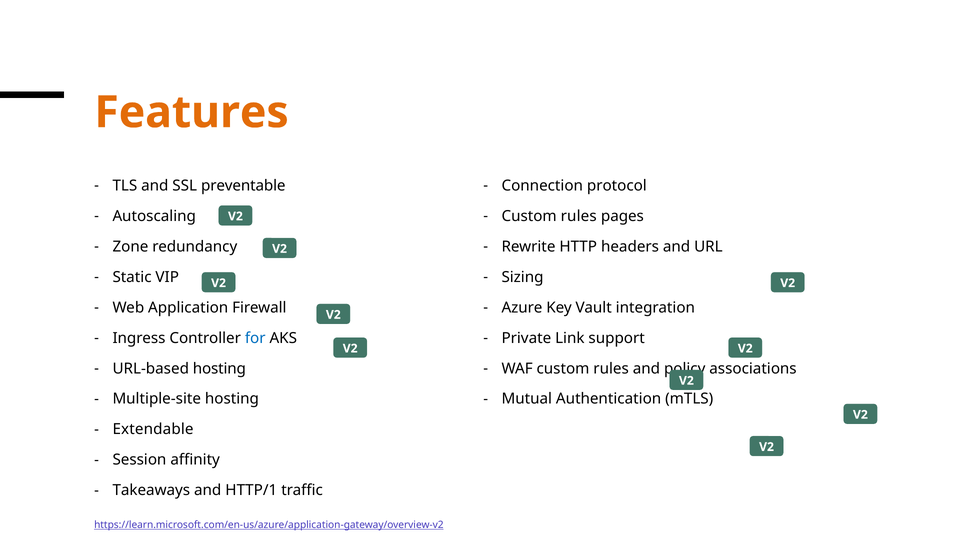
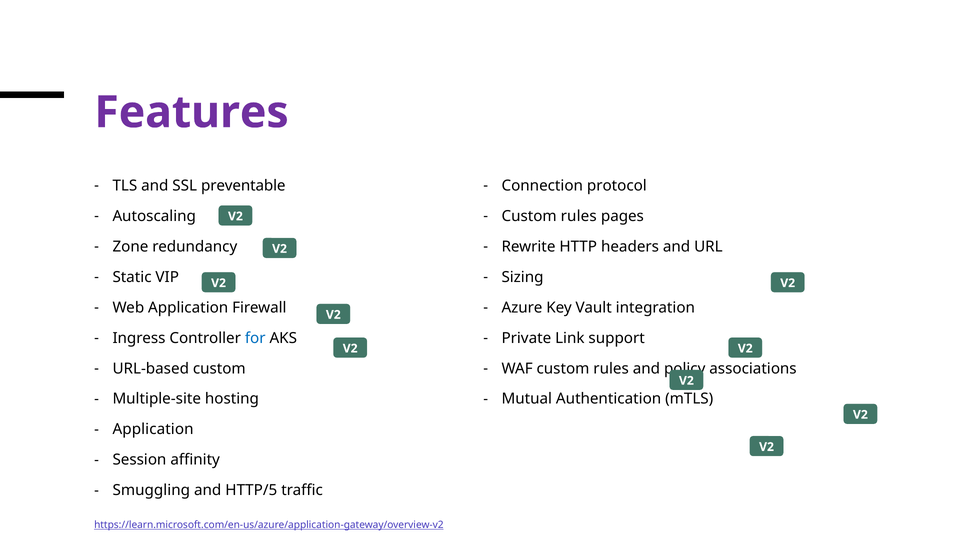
Features colour: orange -> purple
URL-based hosting: hosting -> custom
Extendable at (153, 429): Extendable -> Application
Takeaways: Takeaways -> Smuggling
HTTP/1: HTTP/1 -> HTTP/5
